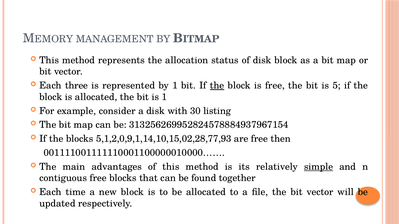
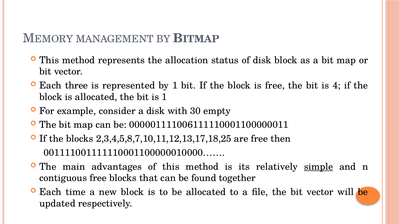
the at (217, 86) underline: present -> none
5: 5 -> 4
listing: listing -> empty
313256269952824578884937967154: 313256269952824578884937967154 -> 000001111006111110001100000011
5,1,2,0,9,1,14,10,15,02,28,77,93: 5,1,2,0,9,1,14,10,15,02,28,77,93 -> 2,3,4,5,8,7,10,11,12,13,17,18,25
